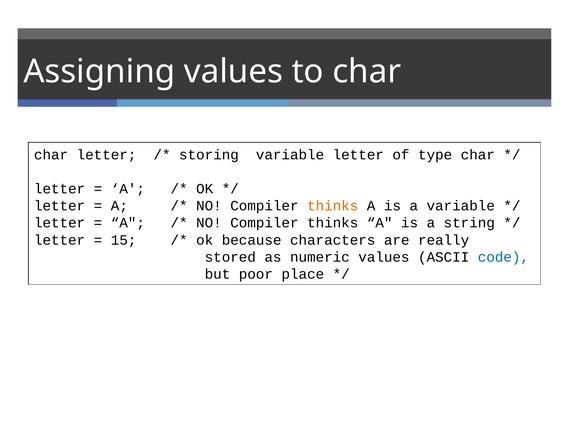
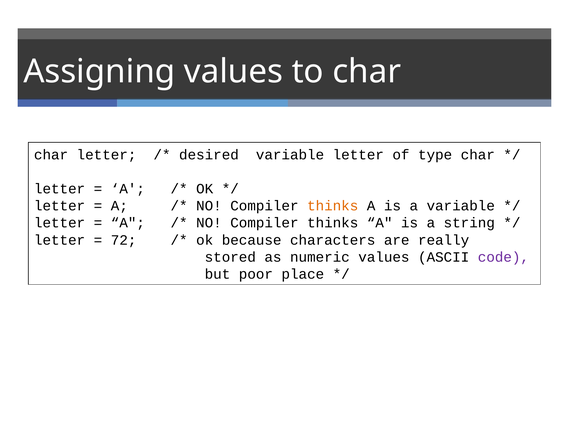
storing: storing -> desired
15: 15 -> 72
code colour: blue -> purple
